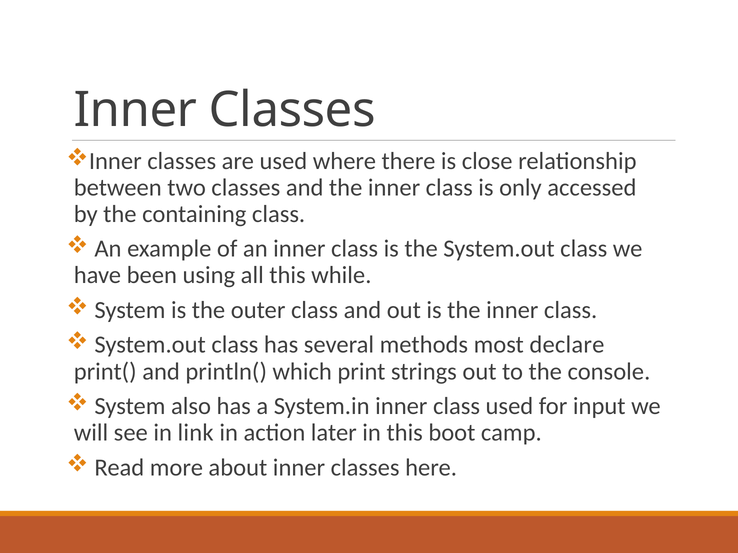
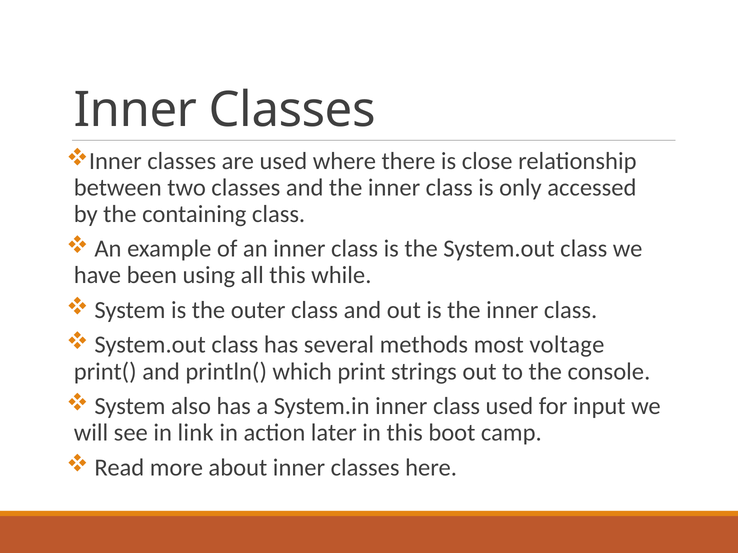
declare: declare -> voltage
